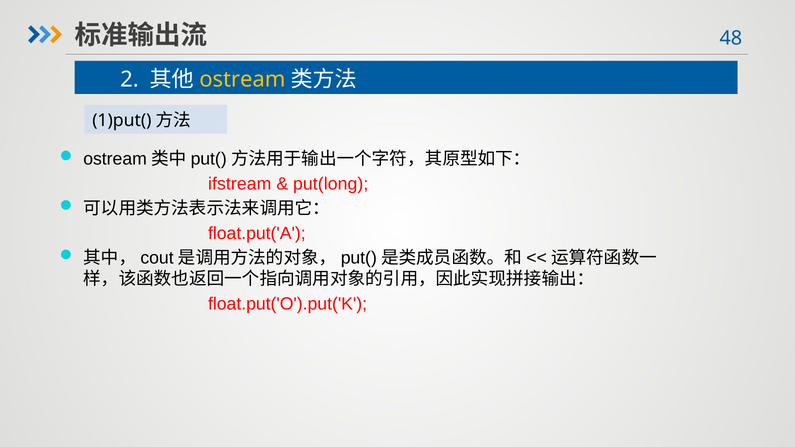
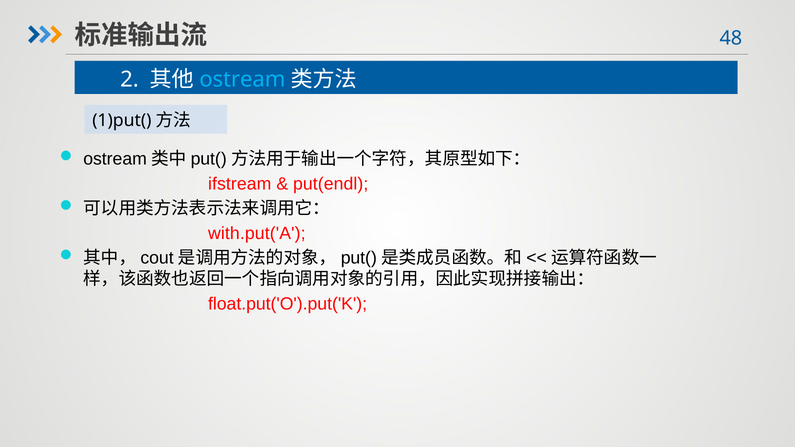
ostream colour: yellow -> light blue
put(long: put(long -> put(endl
float.put('A: float.put('A -> with.put('A
